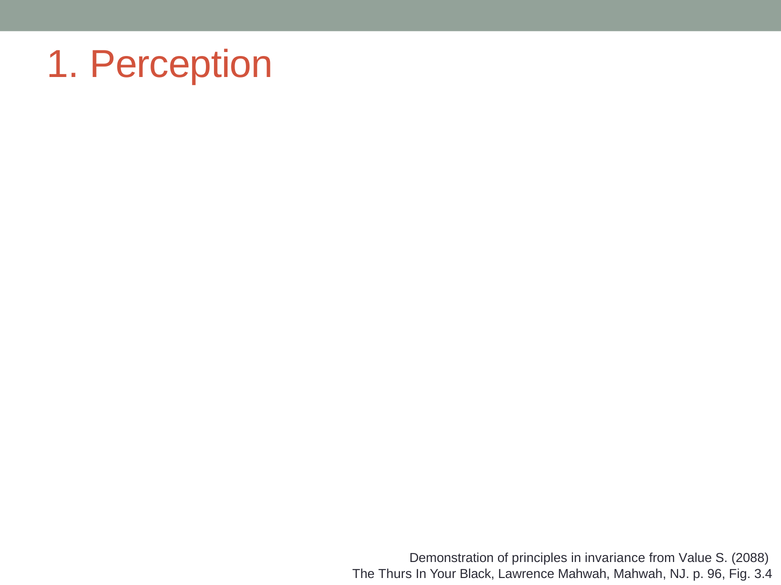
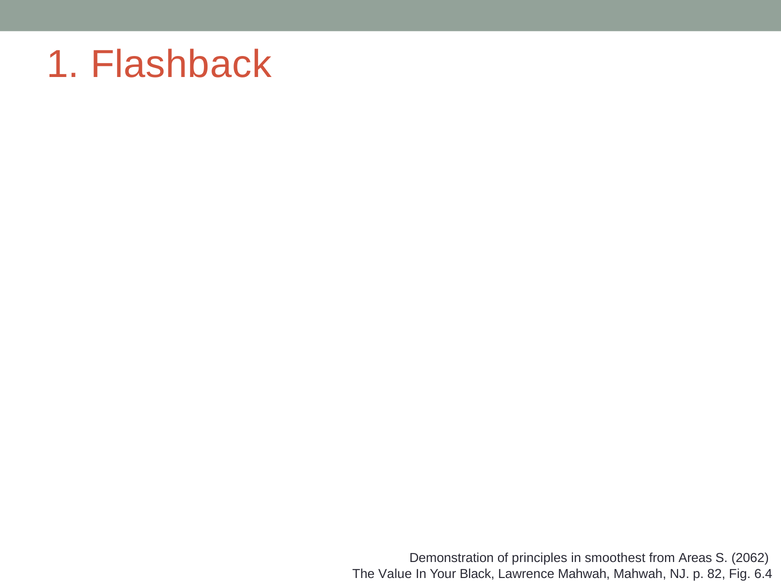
Perception: Perception -> Flashback
invariance: invariance -> smoothest
Value: Value -> Areas
2088: 2088 -> 2062
Thurs: Thurs -> Value
96: 96 -> 82
3.4: 3.4 -> 6.4
